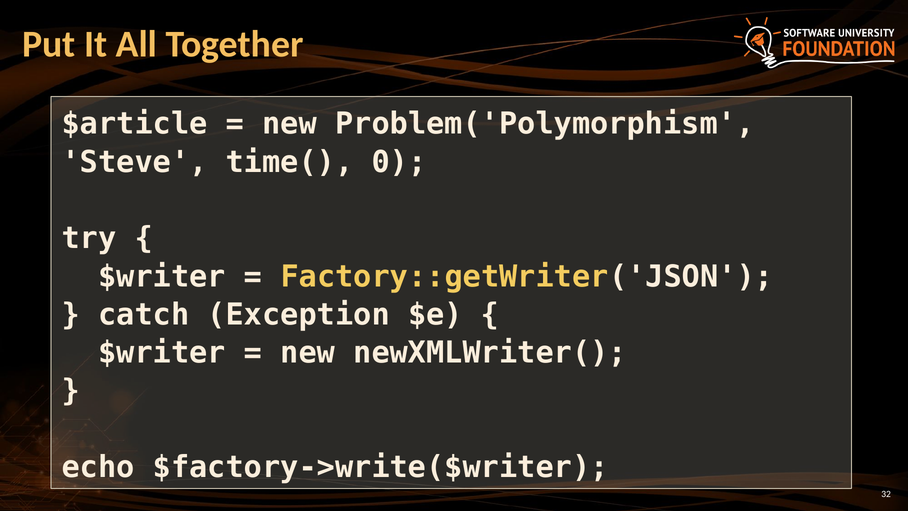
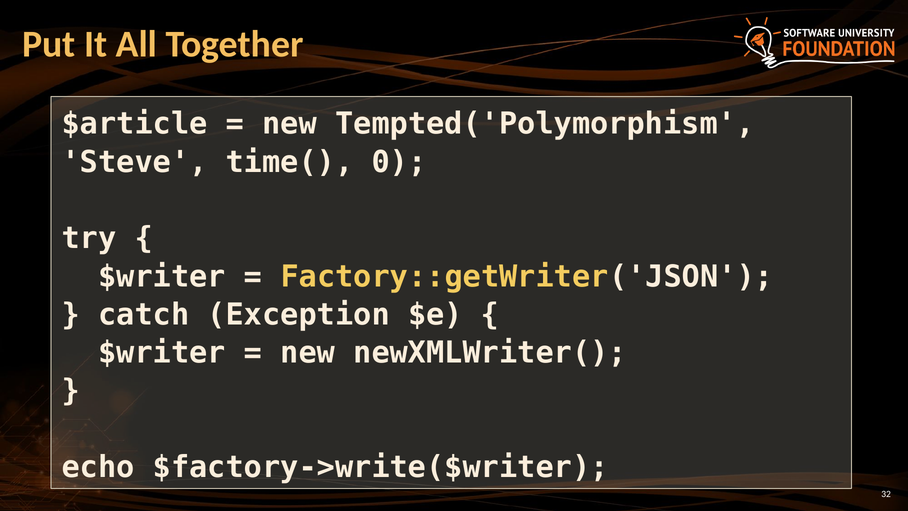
Problem('Polymorphism: Problem('Polymorphism -> Tempted('Polymorphism
